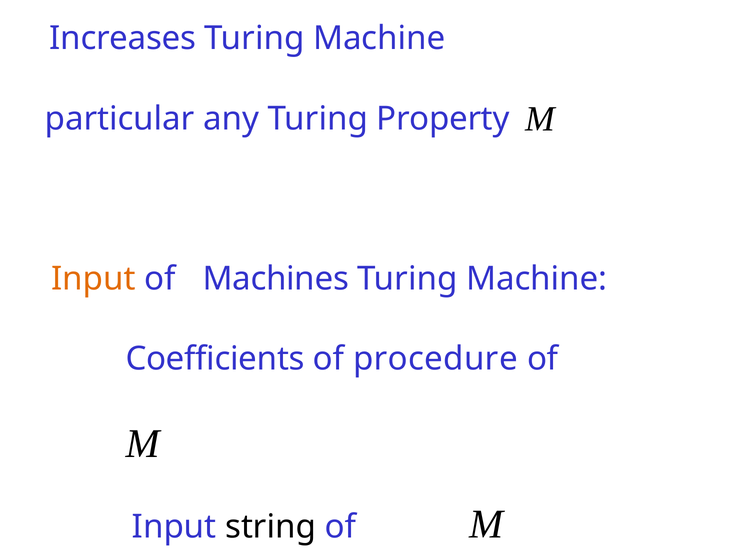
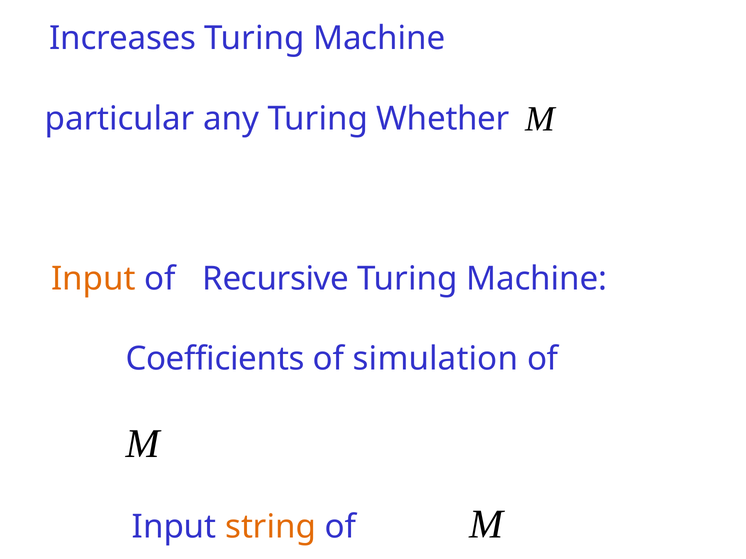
Property: Property -> Whether
Machines: Machines -> Recursive
procedure: procedure -> simulation
string colour: black -> orange
